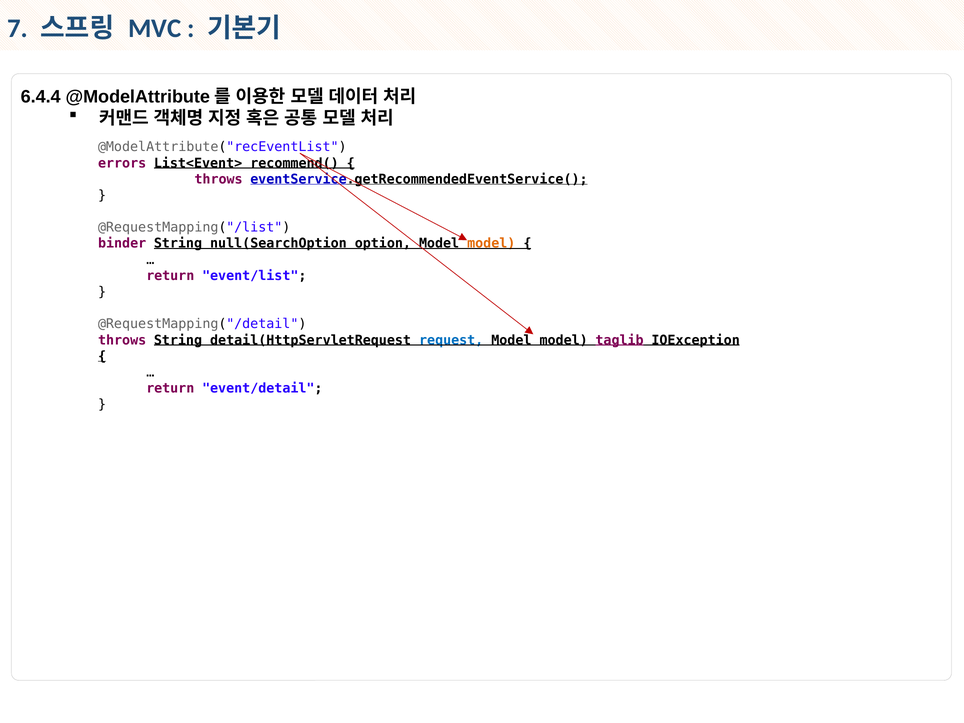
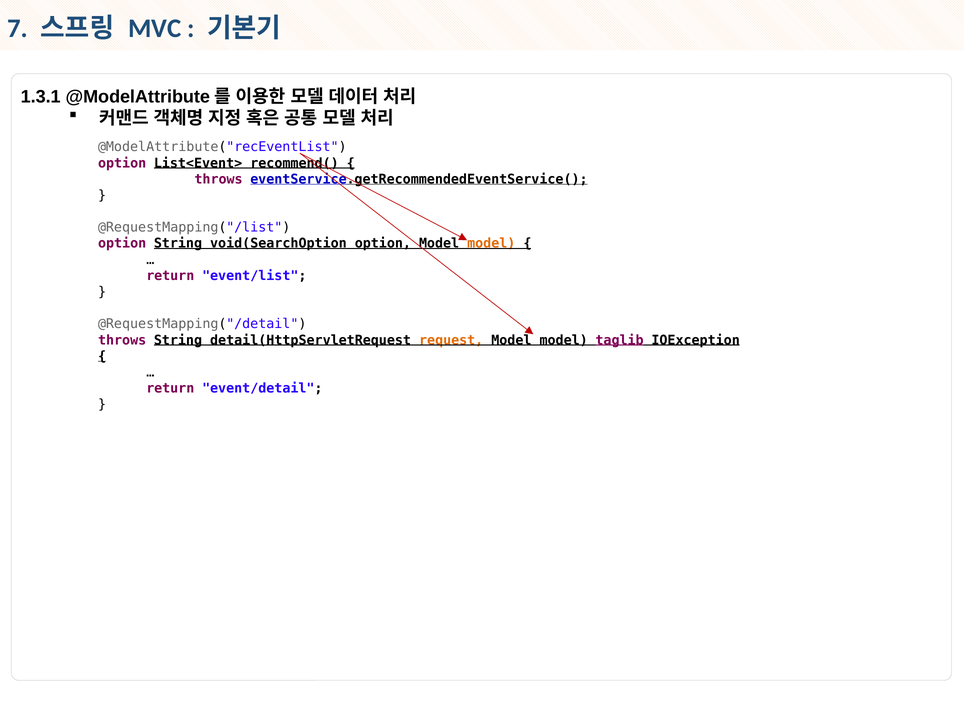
6.4.4: 6.4.4 -> 1.3.1
errors at (122, 163): errors -> option
binder at (122, 244): binder -> option
null(SearchOption: null(SearchOption -> void(SearchOption
request colour: blue -> orange
